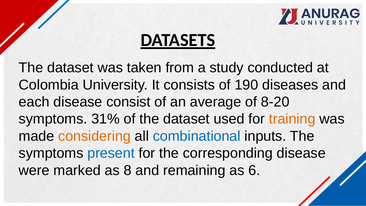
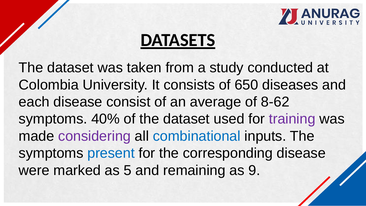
190: 190 -> 650
8-20: 8-20 -> 8-62
31%: 31% -> 40%
training colour: orange -> purple
considering colour: orange -> purple
8: 8 -> 5
6: 6 -> 9
